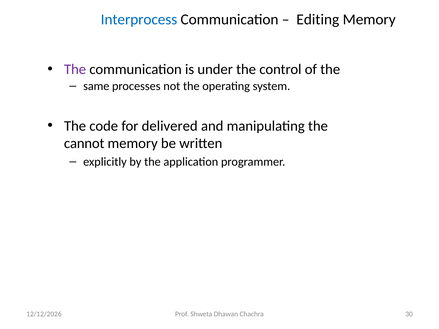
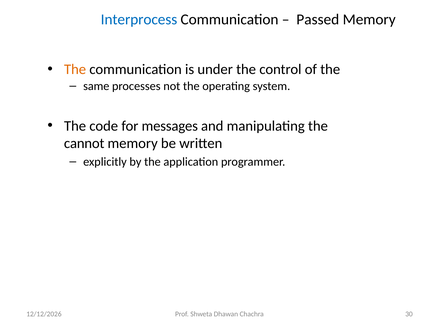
Editing: Editing -> Passed
The at (75, 69) colour: purple -> orange
delivered: delivered -> messages
